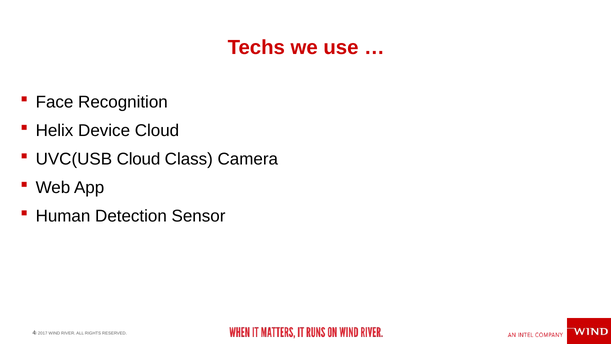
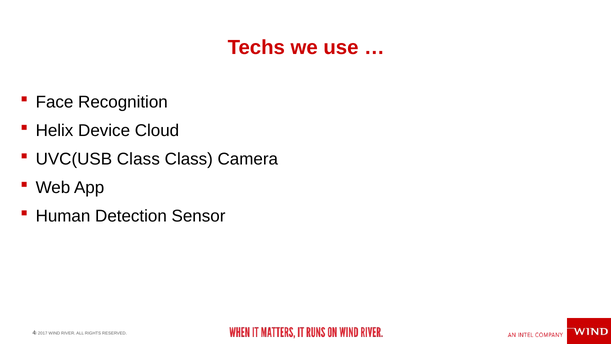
UVC(USB Cloud: Cloud -> Class
